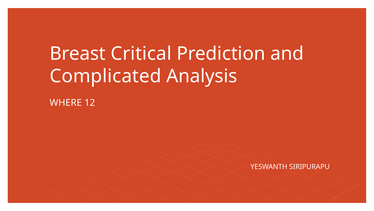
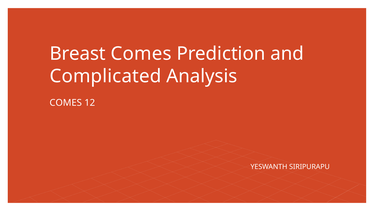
Breast Critical: Critical -> Comes
WHERE at (66, 102): WHERE -> COMES
